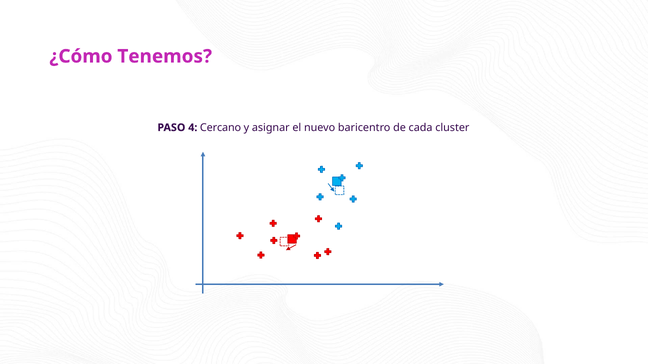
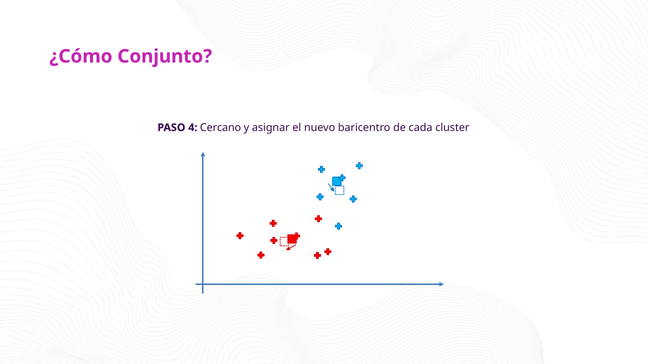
Tenemos: Tenemos -> Conjunto
